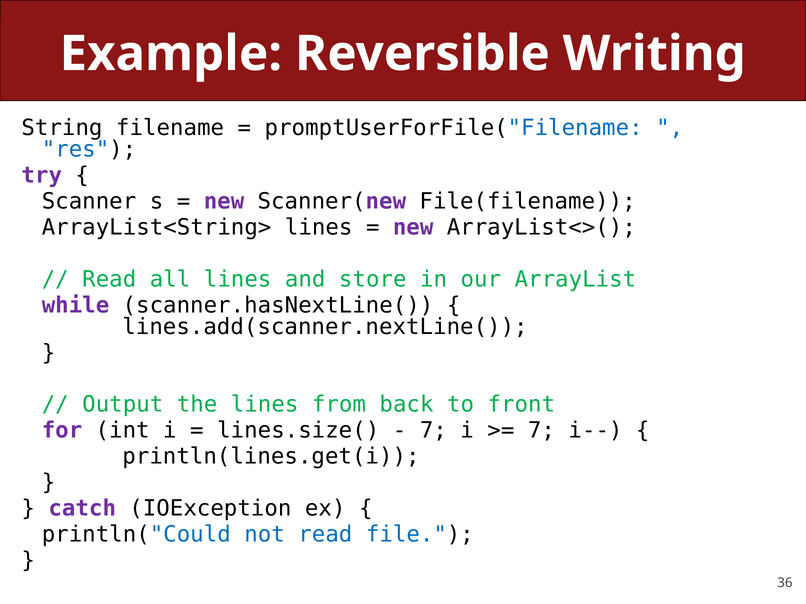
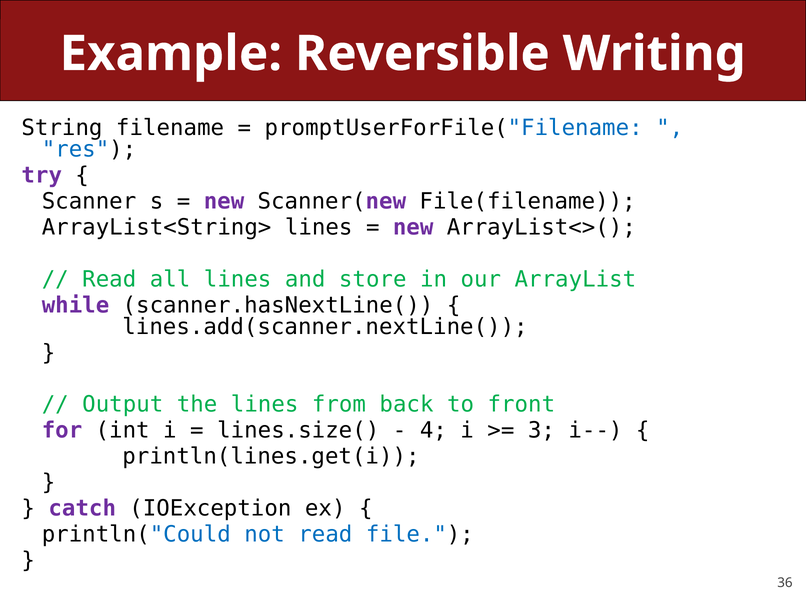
7 at (433, 431): 7 -> 4
7 at (541, 431): 7 -> 3
